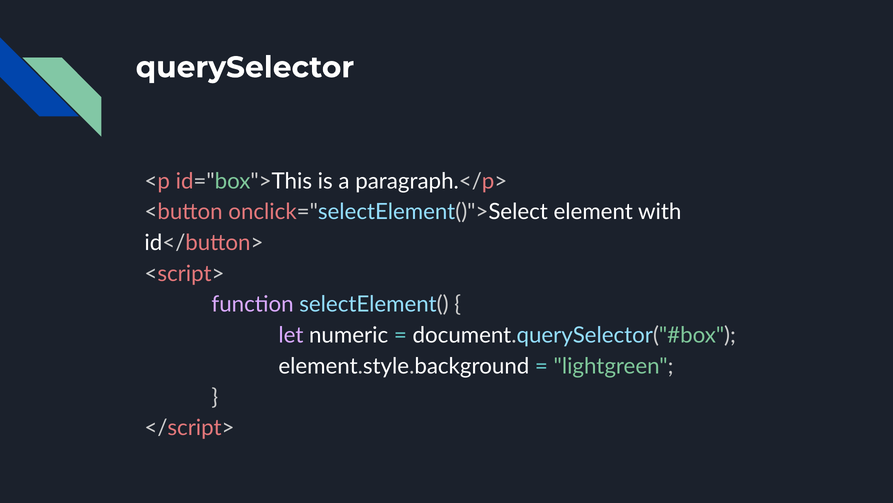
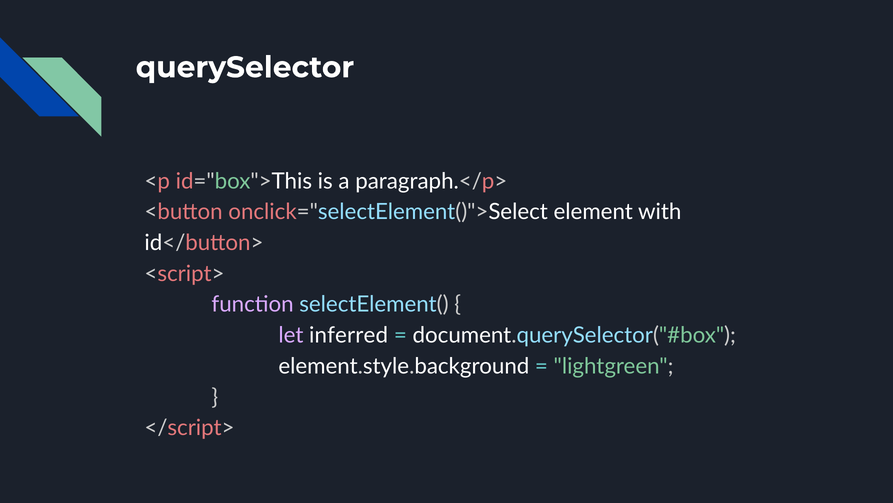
numeric: numeric -> inferred
